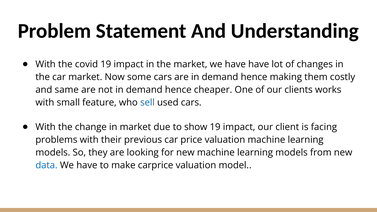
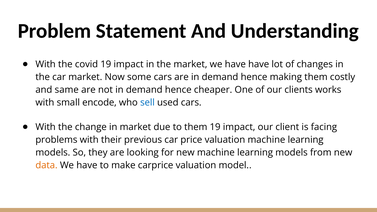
feature: feature -> encode
to show: show -> them
data colour: blue -> orange
